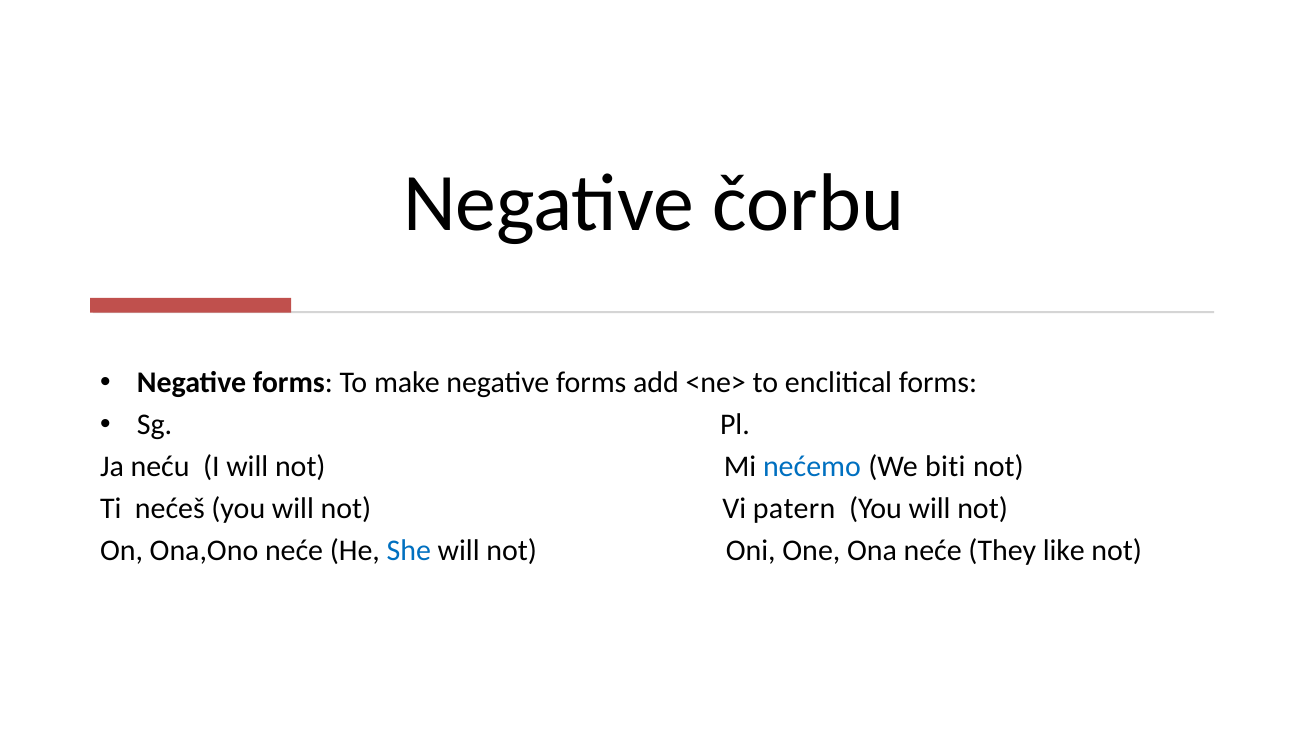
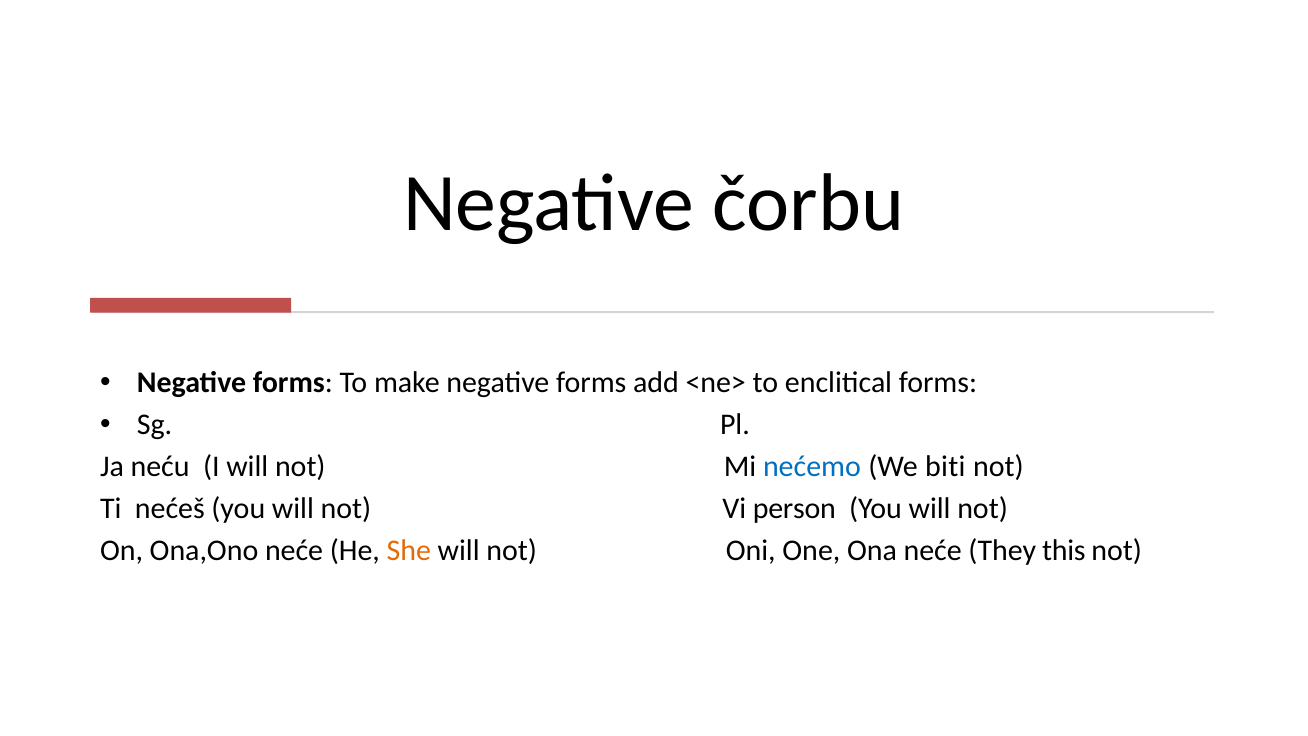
patern: patern -> person
She colour: blue -> orange
like: like -> this
